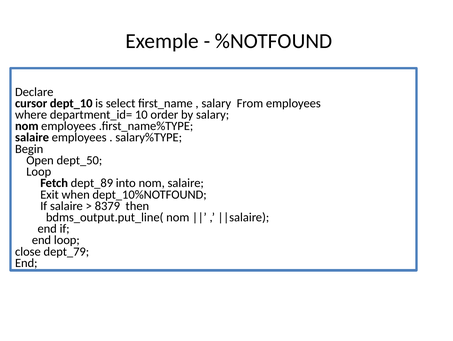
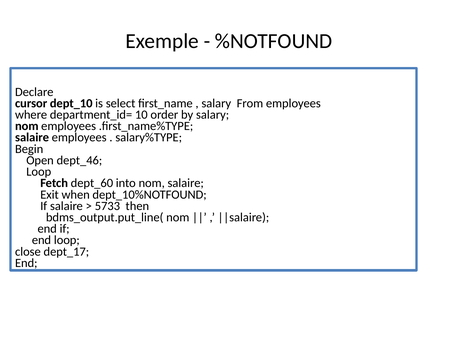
dept_50: dept_50 -> dept_46
dept_89: dept_89 -> dept_60
8379: 8379 -> 5733
dept_79: dept_79 -> dept_17
